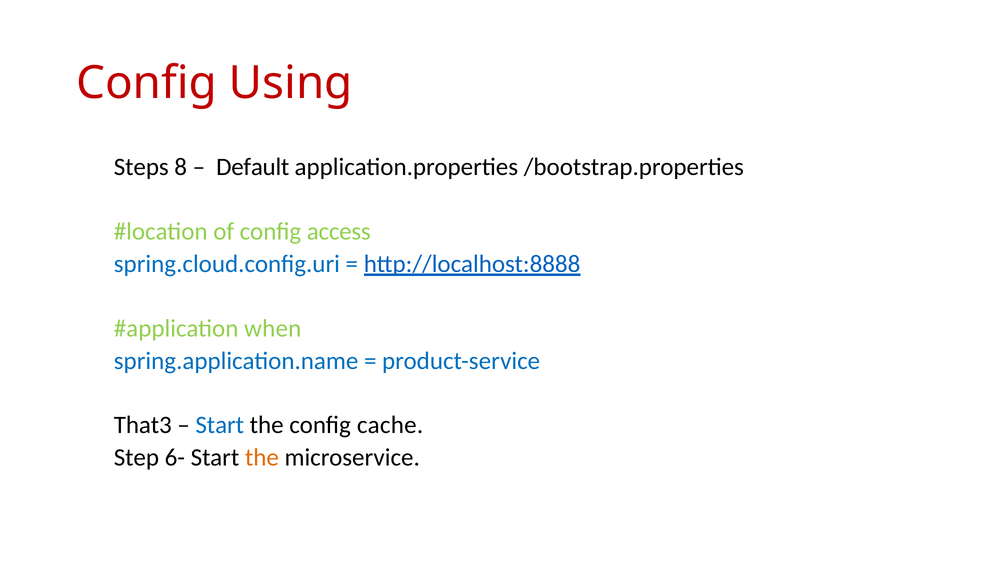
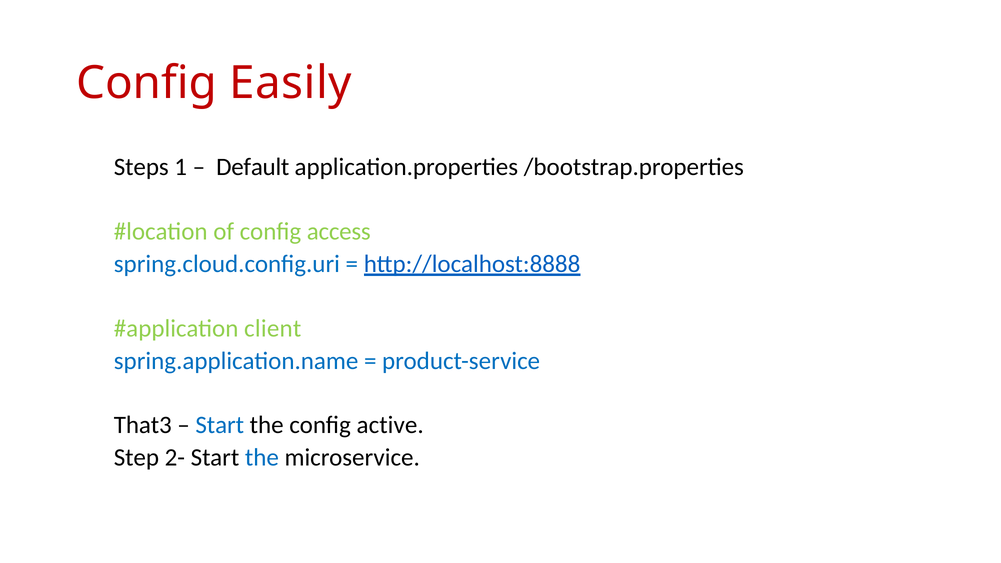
Using: Using -> Easily
8: 8 -> 1
when: when -> client
cache: cache -> active
6-: 6- -> 2-
the at (262, 457) colour: orange -> blue
